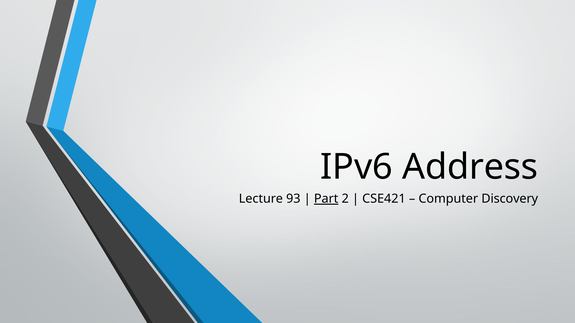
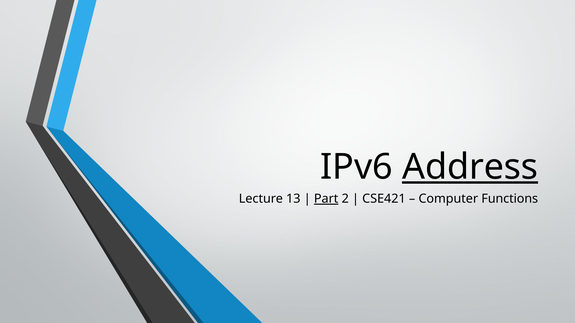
Address underline: none -> present
93: 93 -> 13
Discovery: Discovery -> Functions
